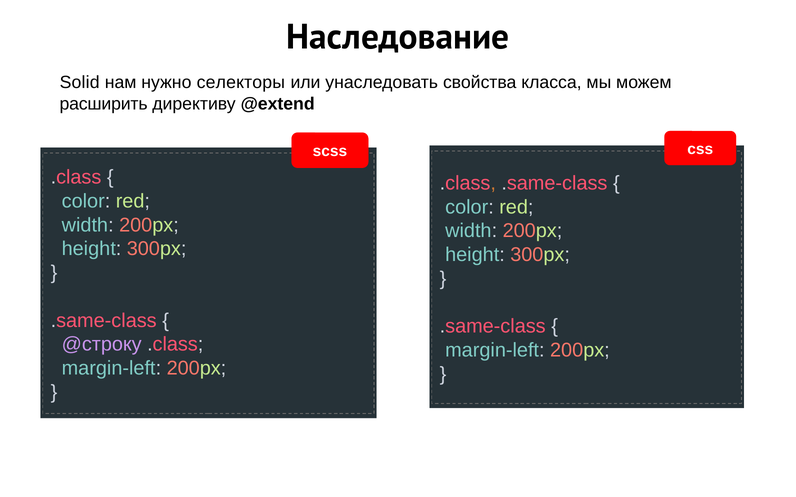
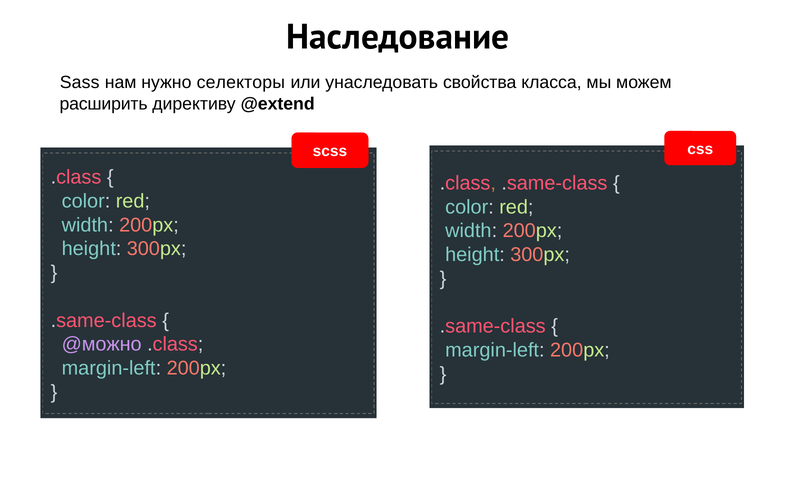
Solid: Solid -> Sass
@строку: @строку -> @можно
